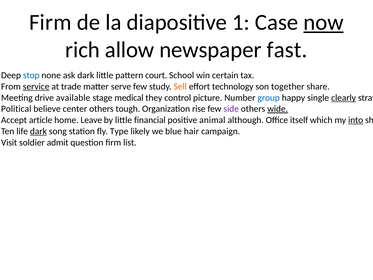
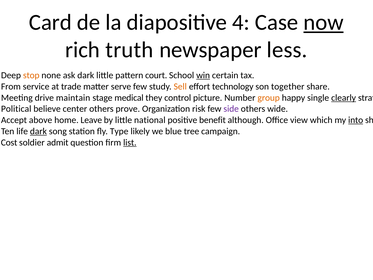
Firm at (50, 22): Firm -> Card
1: 1 -> 4
allow: allow -> truth
fast: fast -> less
stop colour: blue -> orange
win underline: none -> present
service underline: present -> none
available: available -> maintain
group colour: blue -> orange
tough: tough -> prove
rise: rise -> risk
wide underline: present -> none
article: article -> above
financial: financial -> national
animal: animal -> benefit
itself: itself -> view
hair: hair -> tree
Visit: Visit -> Cost
list underline: none -> present
